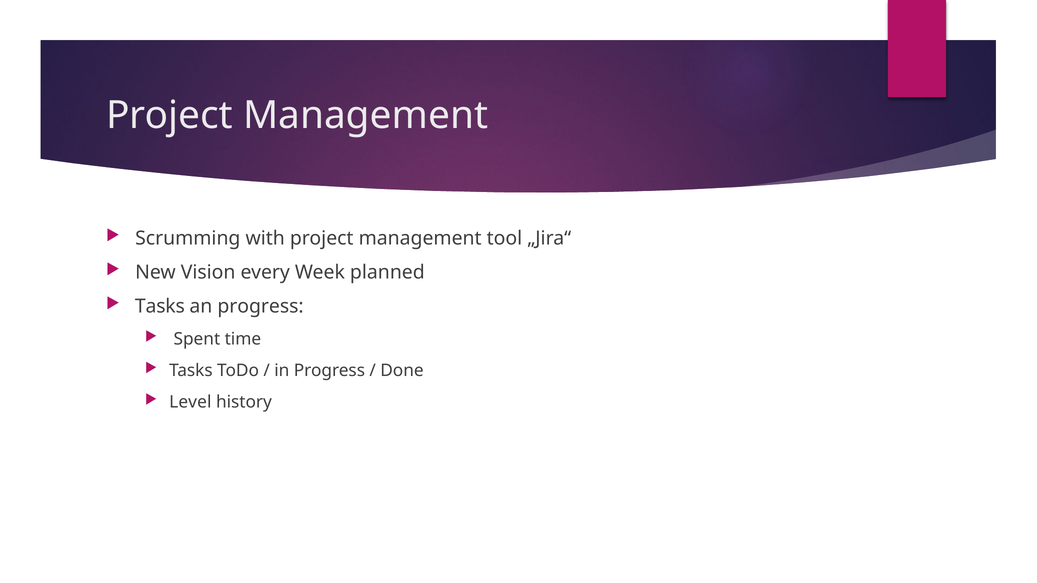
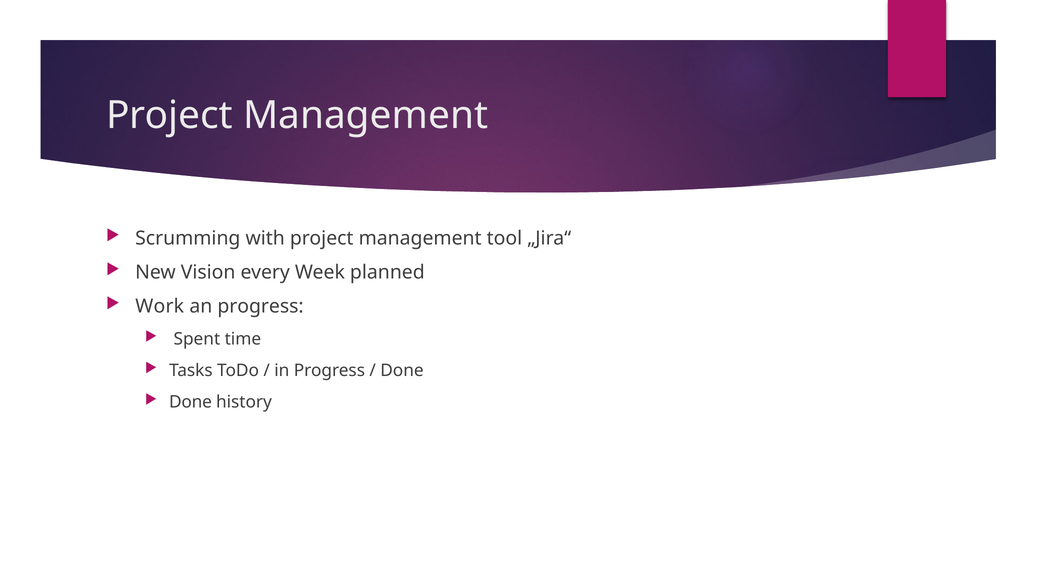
Tasks at (160, 307): Tasks -> Work
Level at (190, 402): Level -> Done
